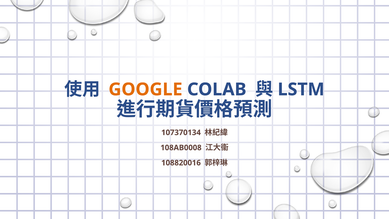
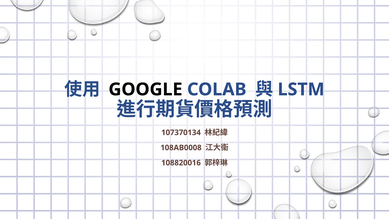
GOOGLE colour: orange -> black
